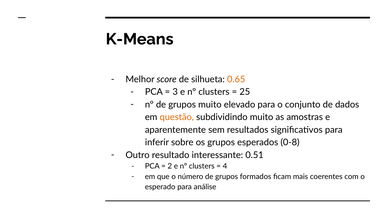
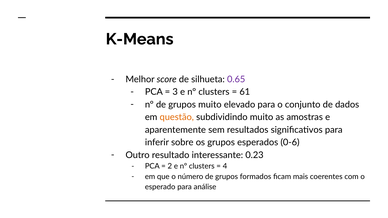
0.65 colour: orange -> purple
25: 25 -> 61
0-8: 0-8 -> 0-6
0.51: 0.51 -> 0.23
